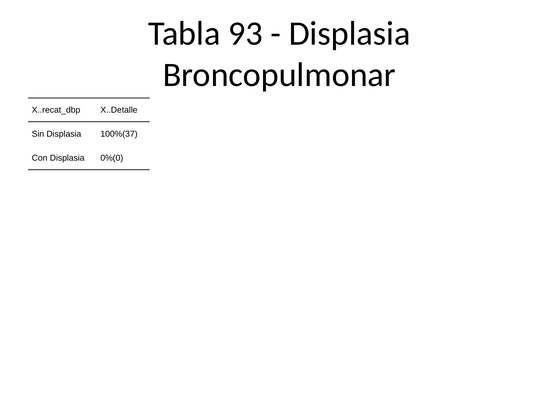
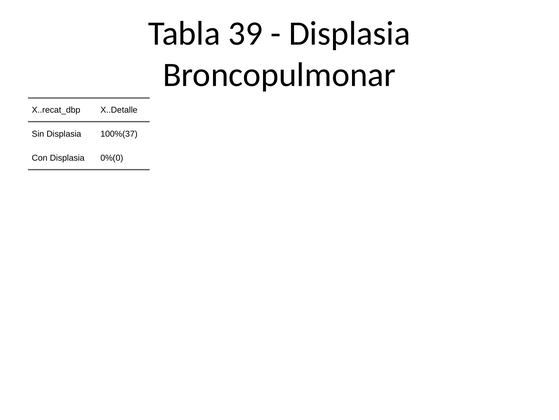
93: 93 -> 39
